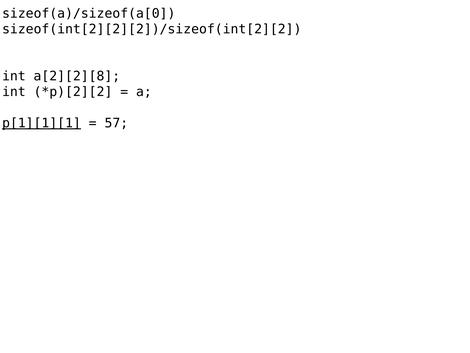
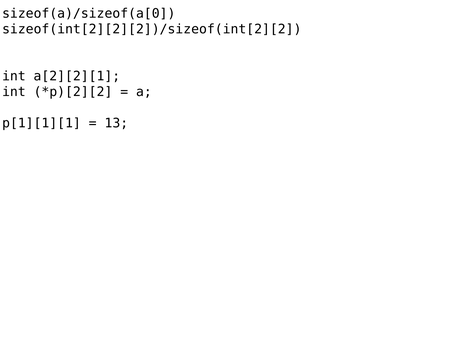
a[2][2][8: a[2][2][8 -> a[2][2][1
p[1][1][1 underline: present -> none
57: 57 -> 13
